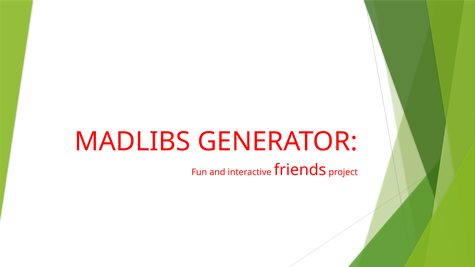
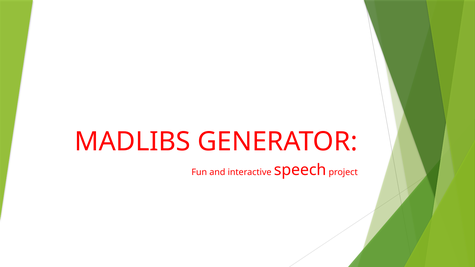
friends: friends -> speech
